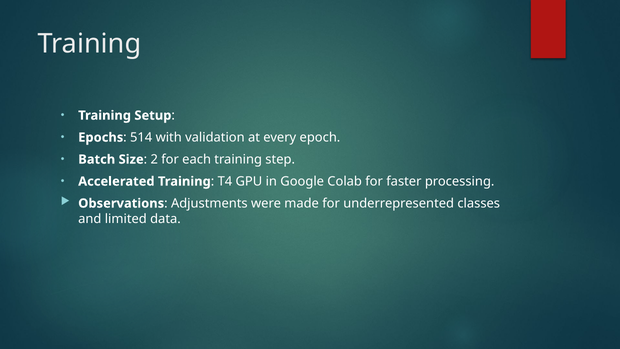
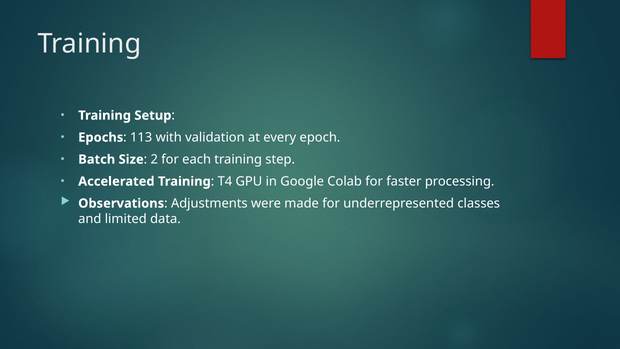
514: 514 -> 113
